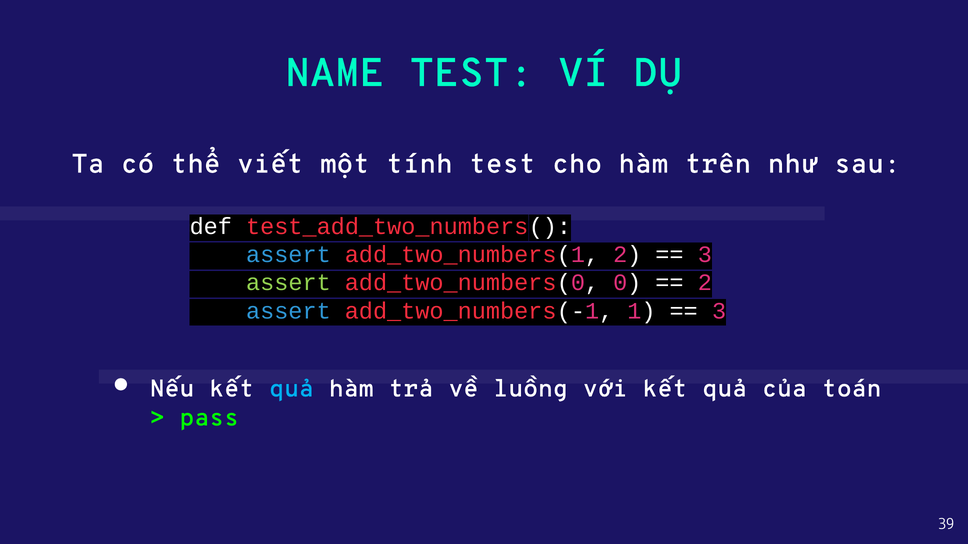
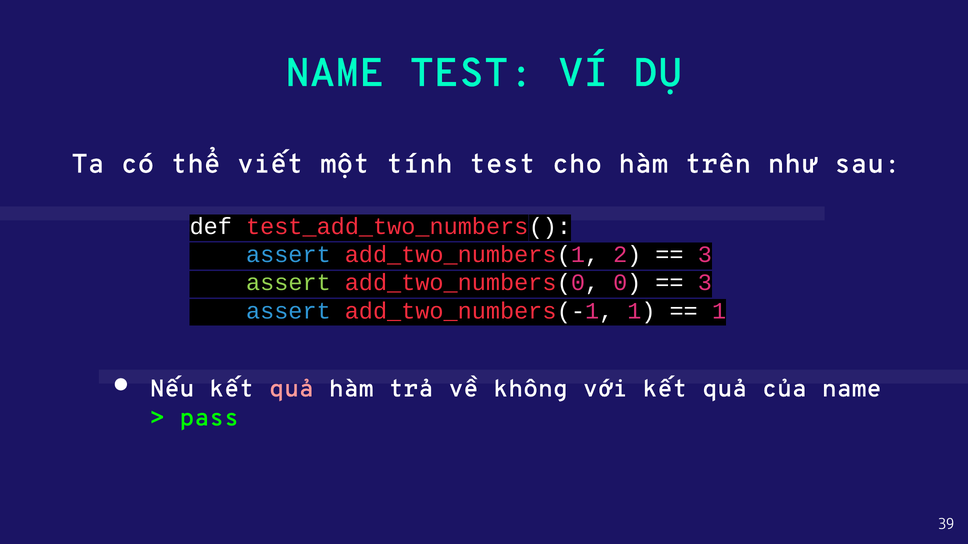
2 at (705, 283): 2 -> 3
3 at (719, 311): 3 -> 1
quả at (292, 389) colour: light blue -> pink
luồng: luồng -> không
của toán: toán -> name
